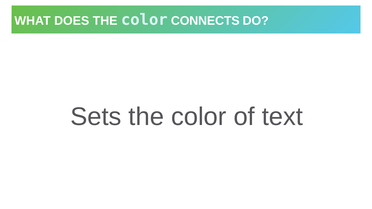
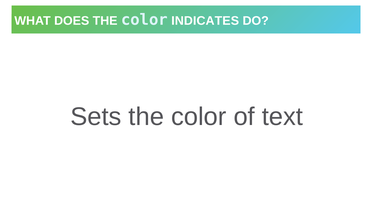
CONNECTS: CONNECTS -> INDICATES
